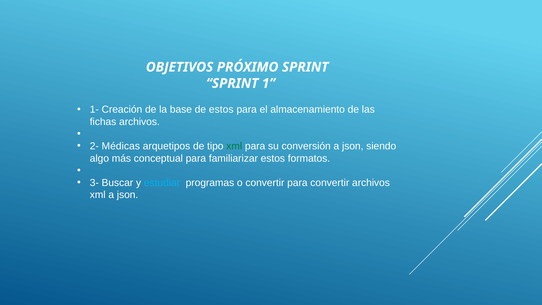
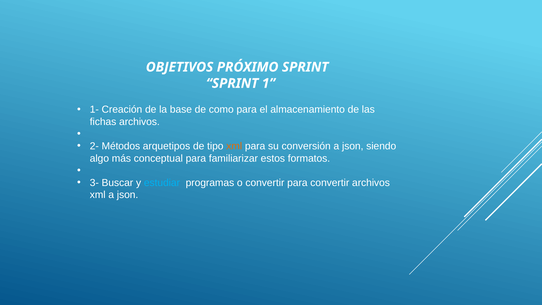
de estos: estos -> como
Médicas: Médicas -> Métodos
xml at (234, 146) colour: green -> orange
